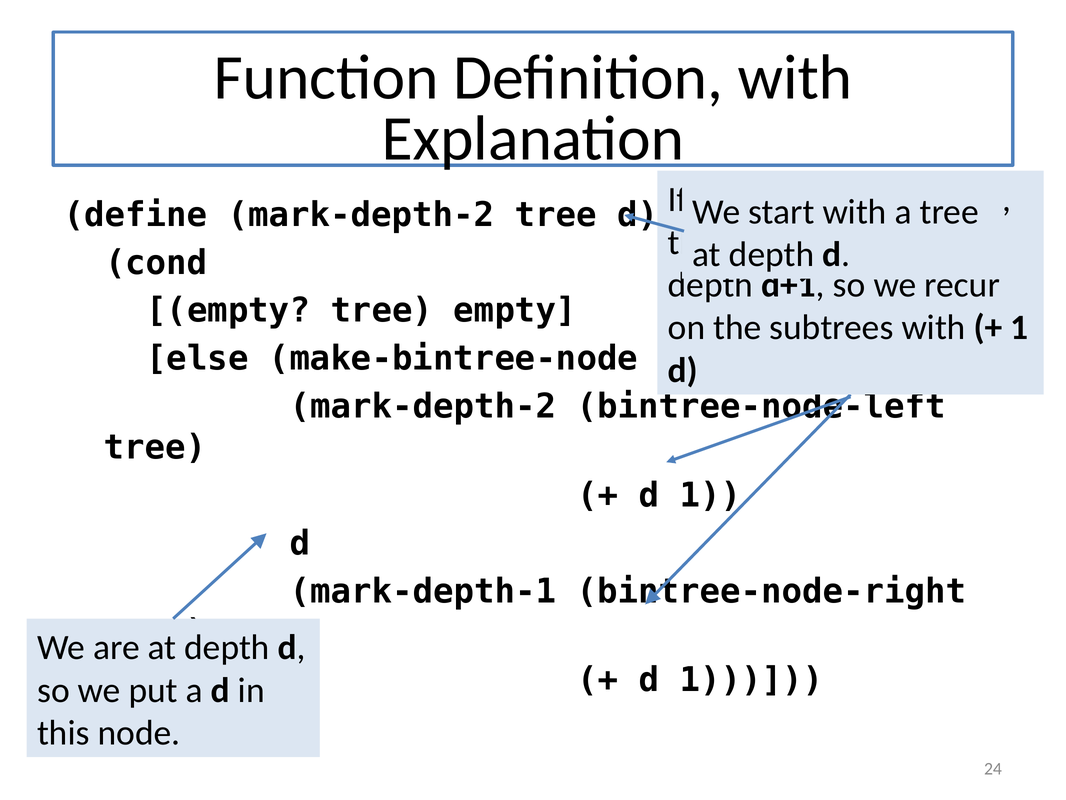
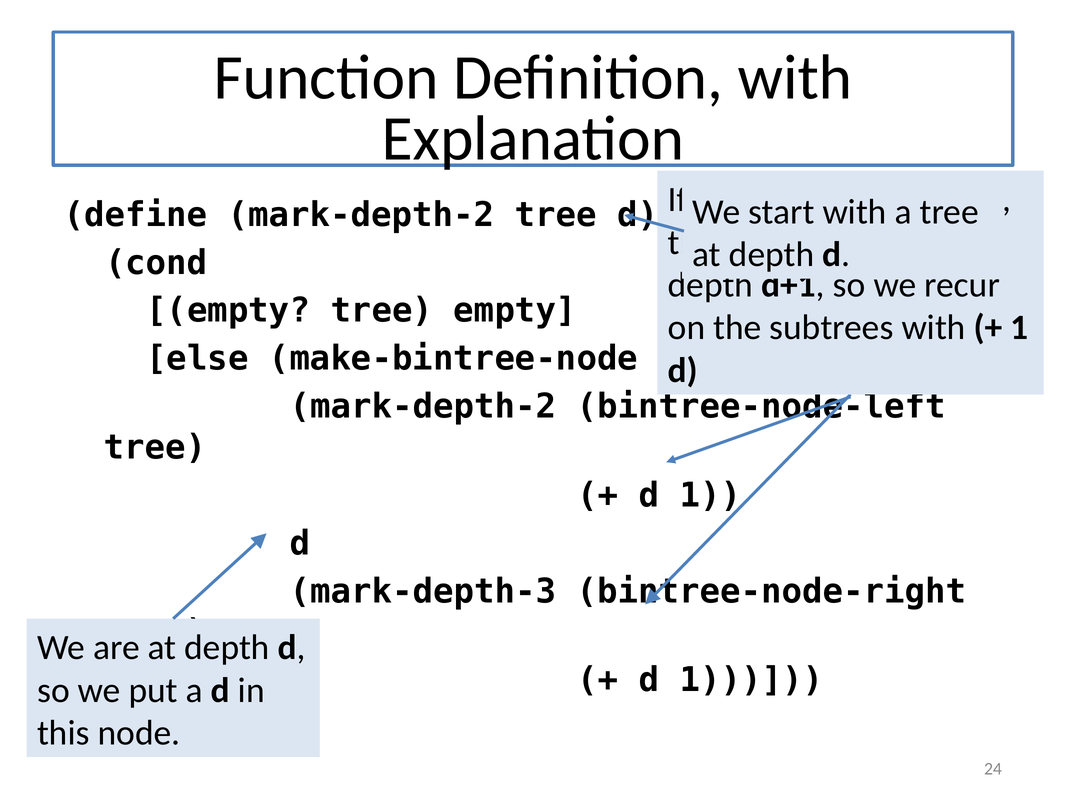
mark-depth-1: mark-depth-1 -> mark-depth-3
